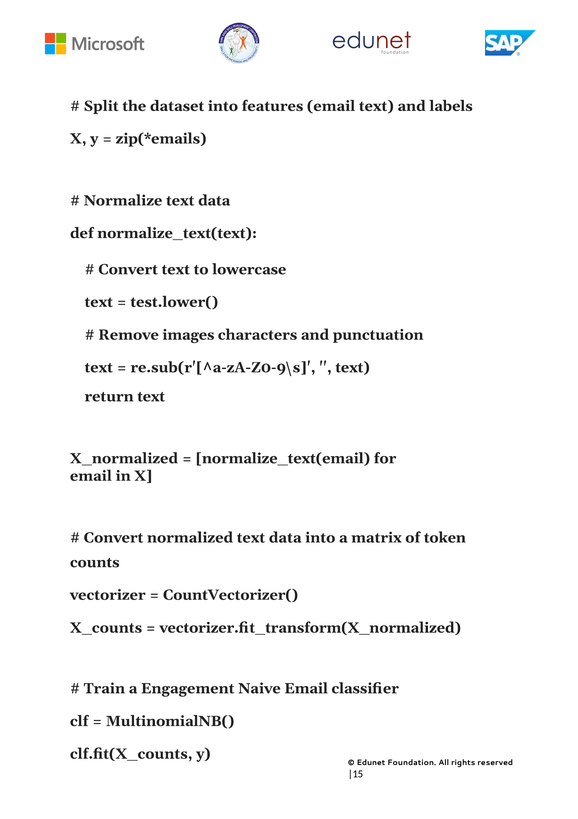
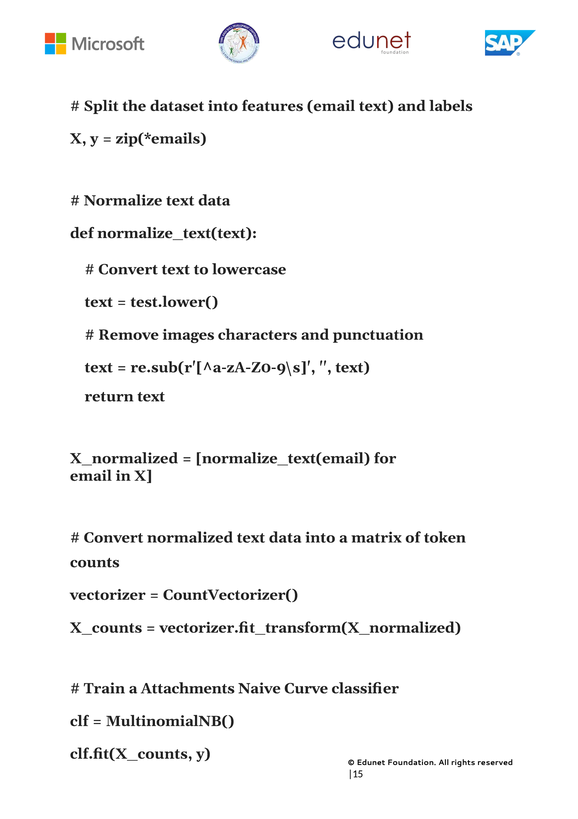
Engagement: Engagement -> Attachments
Naive Email: Email -> Curve
